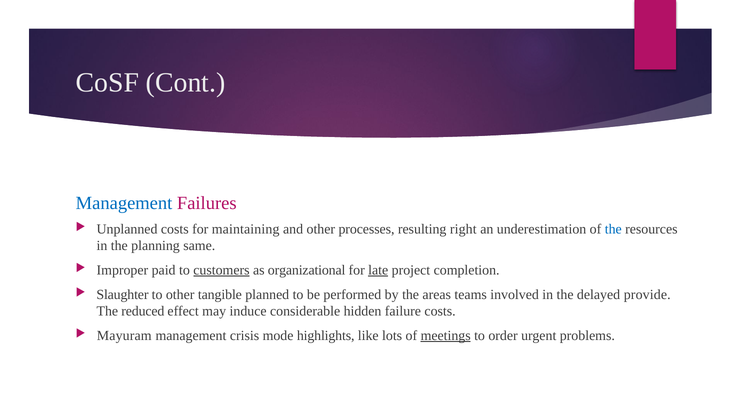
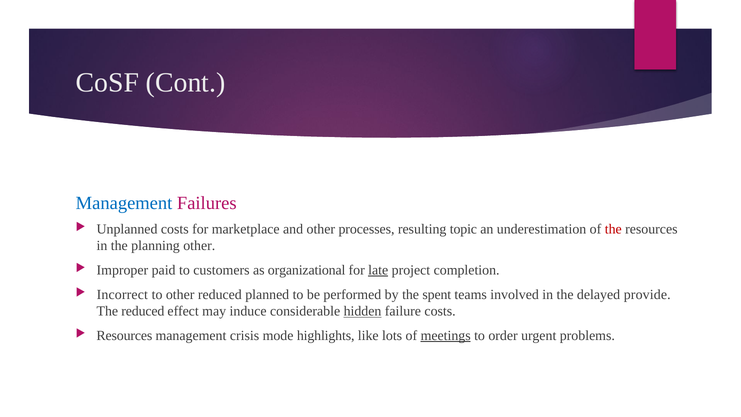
maintaining: maintaining -> marketplace
right: right -> topic
the at (613, 229) colour: blue -> red
planning same: same -> other
customers underline: present -> none
Slaughter: Slaughter -> Incorrect
other tangible: tangible -> reduced
areas: areas -> spent
hidden underline: none -> present
Mayuram at (124, 336): Mayuram -> Resources
